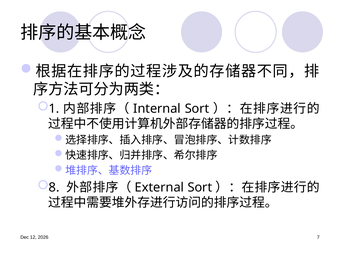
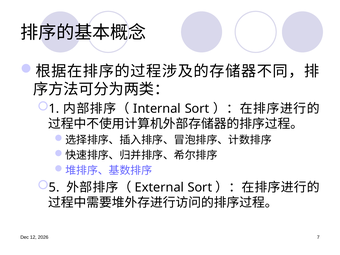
8: 8 -> 5
